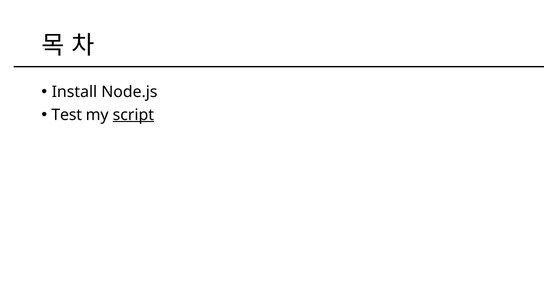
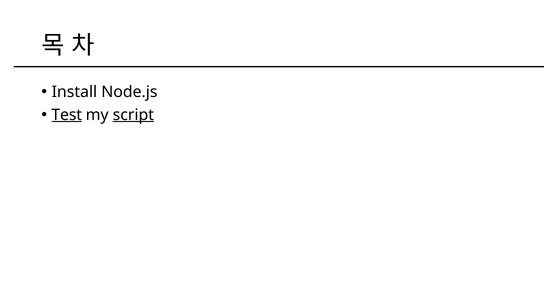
Test underline: none -> present
